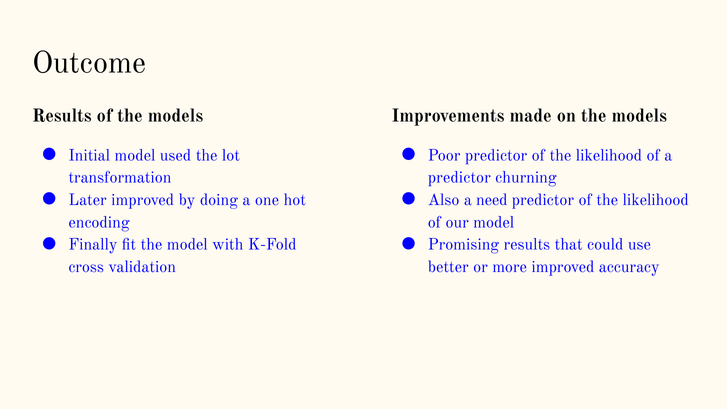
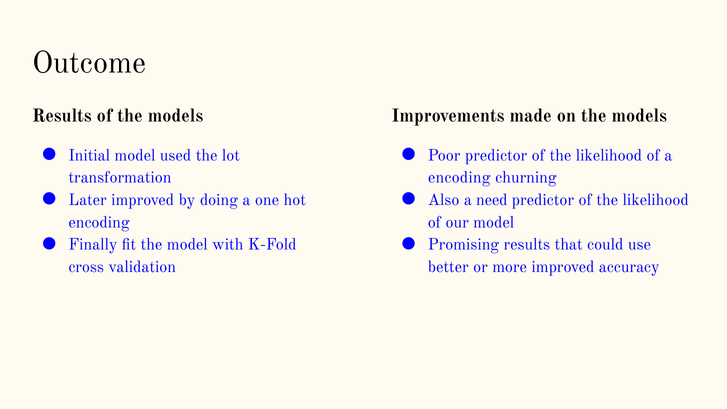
predictor at (459, 178): predictor -> encoding
